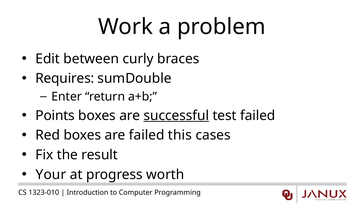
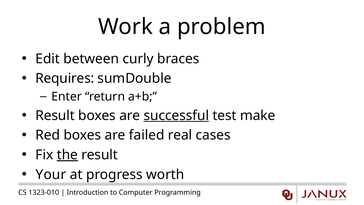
Points at (55, 115): Points -> Result
test failed: failed -> make
this: this -> real
the underline: none -> present
